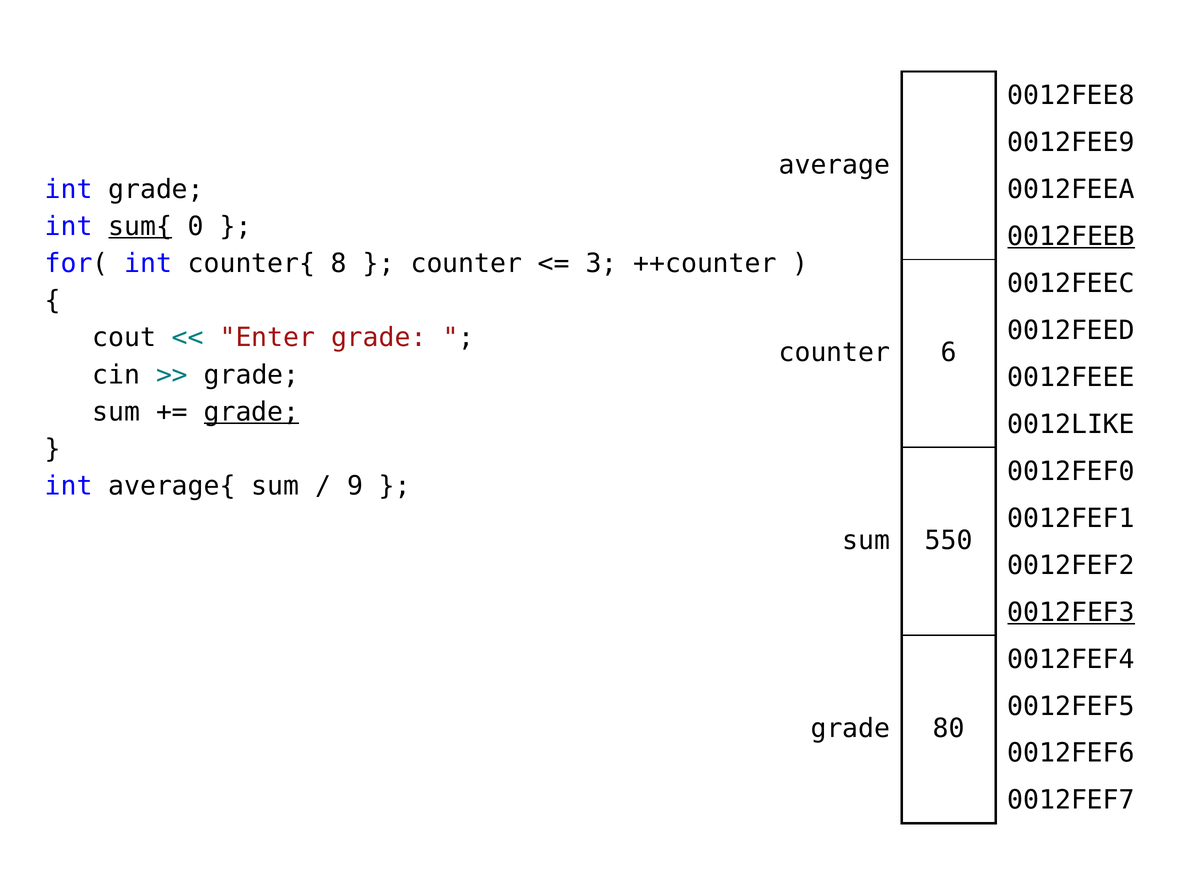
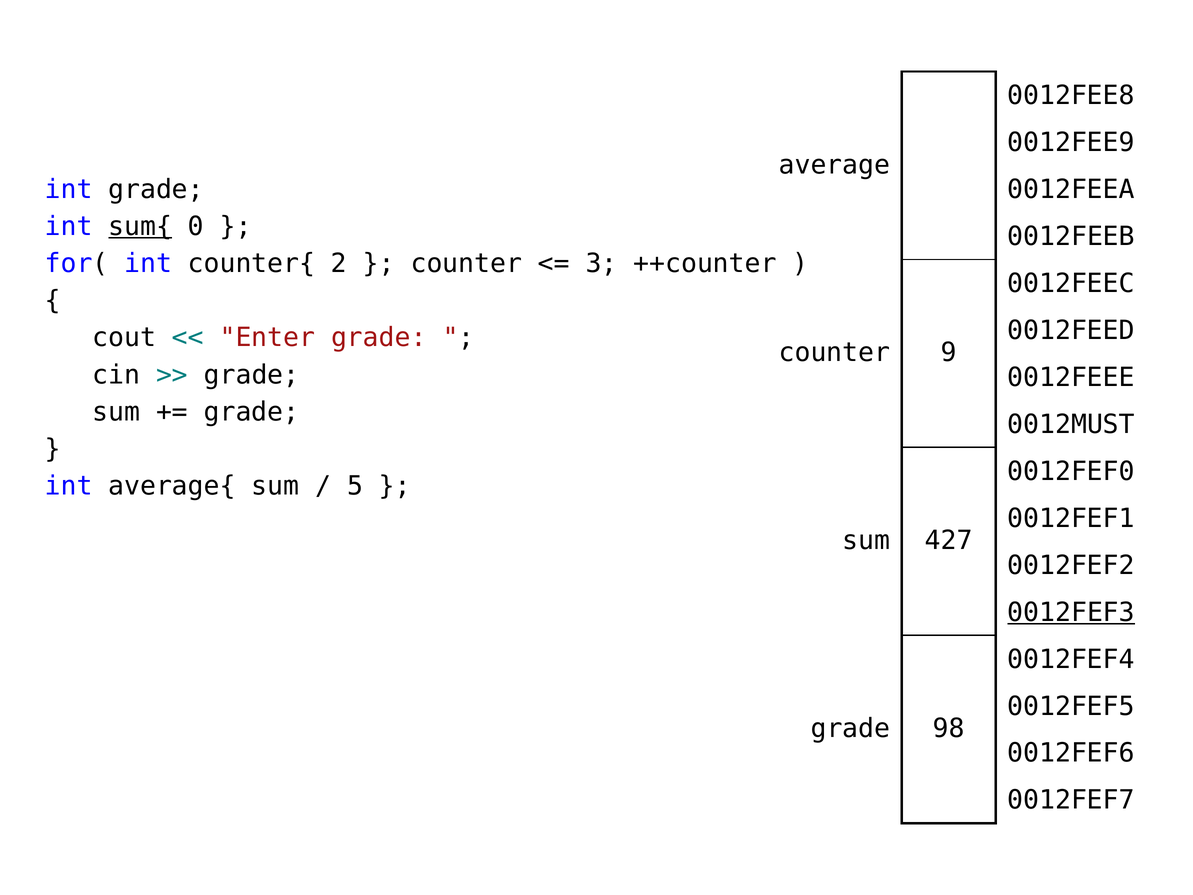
0012FEEB underline: present -> none
8: 8 -> 2
6: 6 -> 9
grade at (252, 412) underline: present -> none
0012LIKE: 0012LIKE -> 0012MUST
9: 9 -> 5
550: 550 -> 427
80: 80 -> 98
